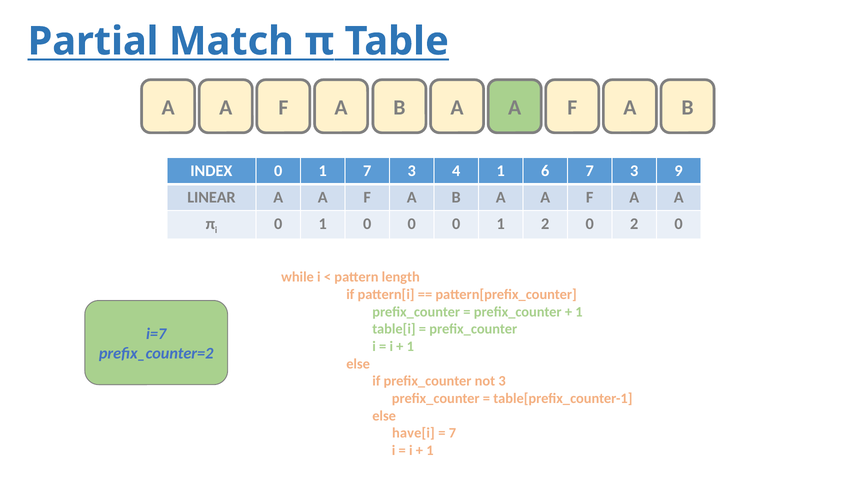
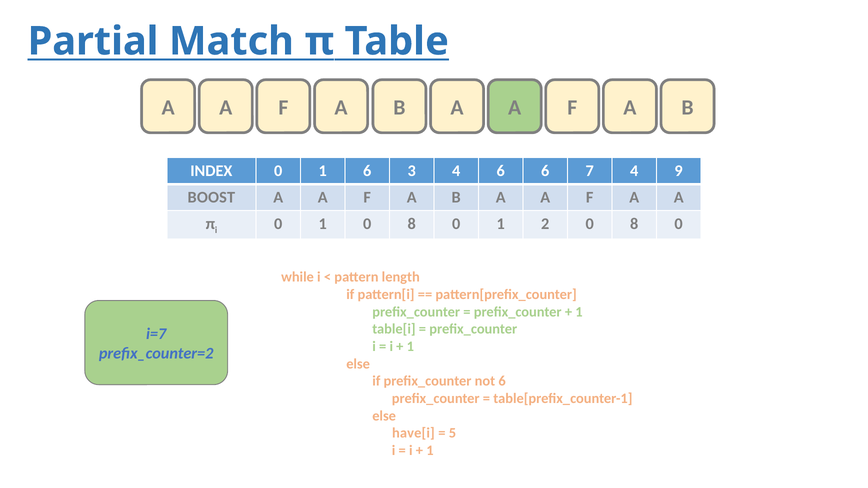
1 7: 7 -> 6
4 1: 1 -> 6
6 7 3: 3 -> 4
LINEAR: LINEAR -> BOOST
1 0 0: 0 -> 8
2 0 2: 2 -> 8
not 3: 3 -> 6
7 at (452, 433): 7 -> 5
